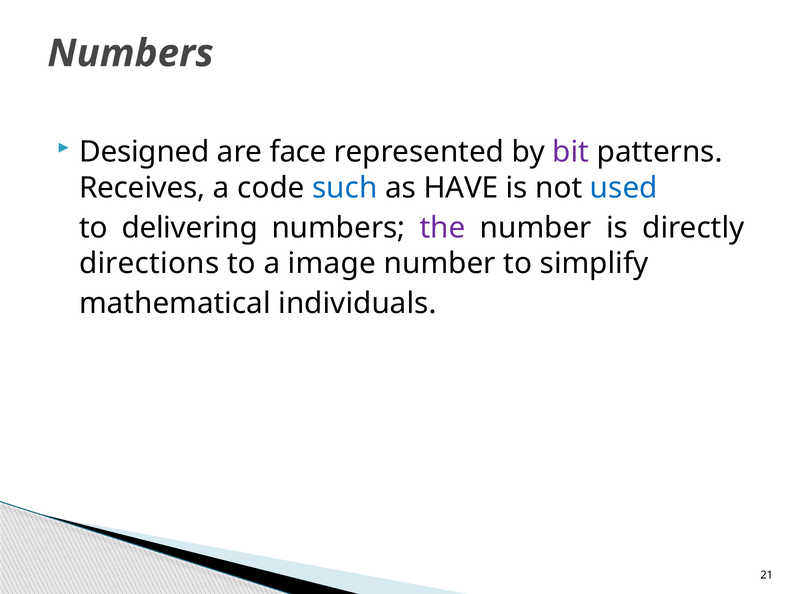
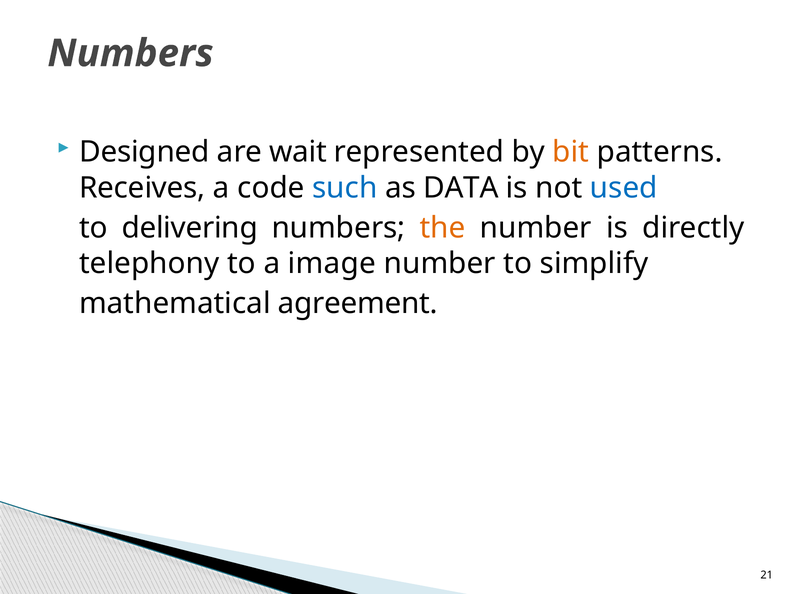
face: face -> wait
bit colour: purple -> orange
HAVE: HAVE -> DATA
the colour: purple -> orange
directions: directions -> telephony
individuals: individuals -> agreement
